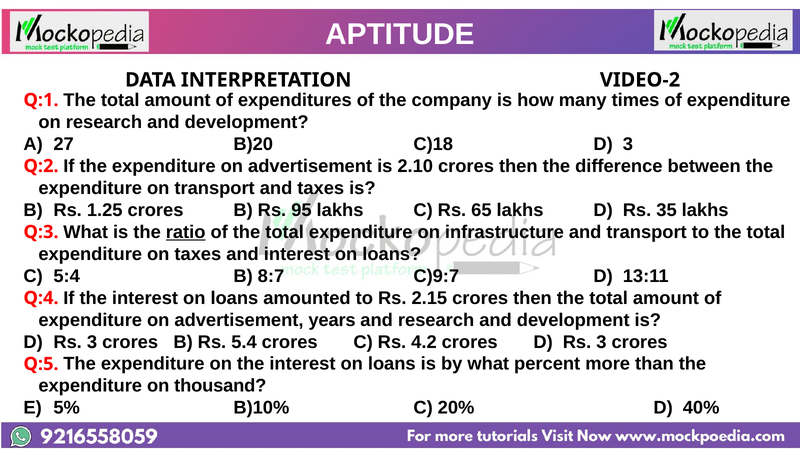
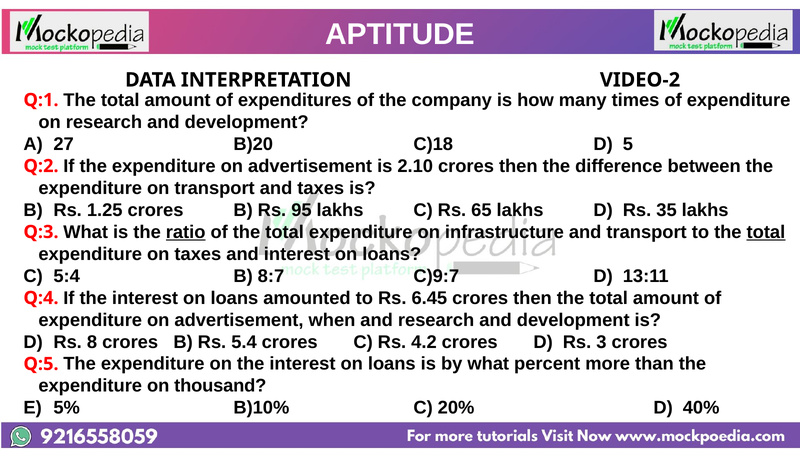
D 3: 3 -> 5
total at (766, 232) underline: none -> present
2.15: 2.15 -> 6.45
years: years -> when
3 at (92, 342): 3 -> 8
